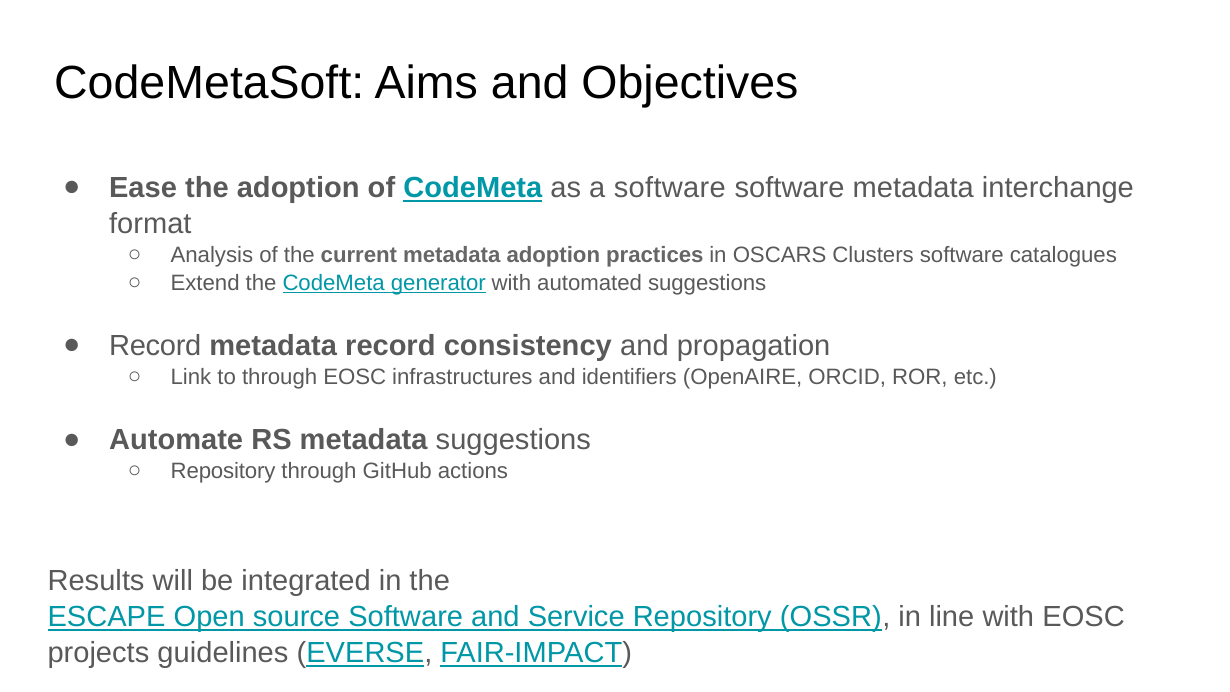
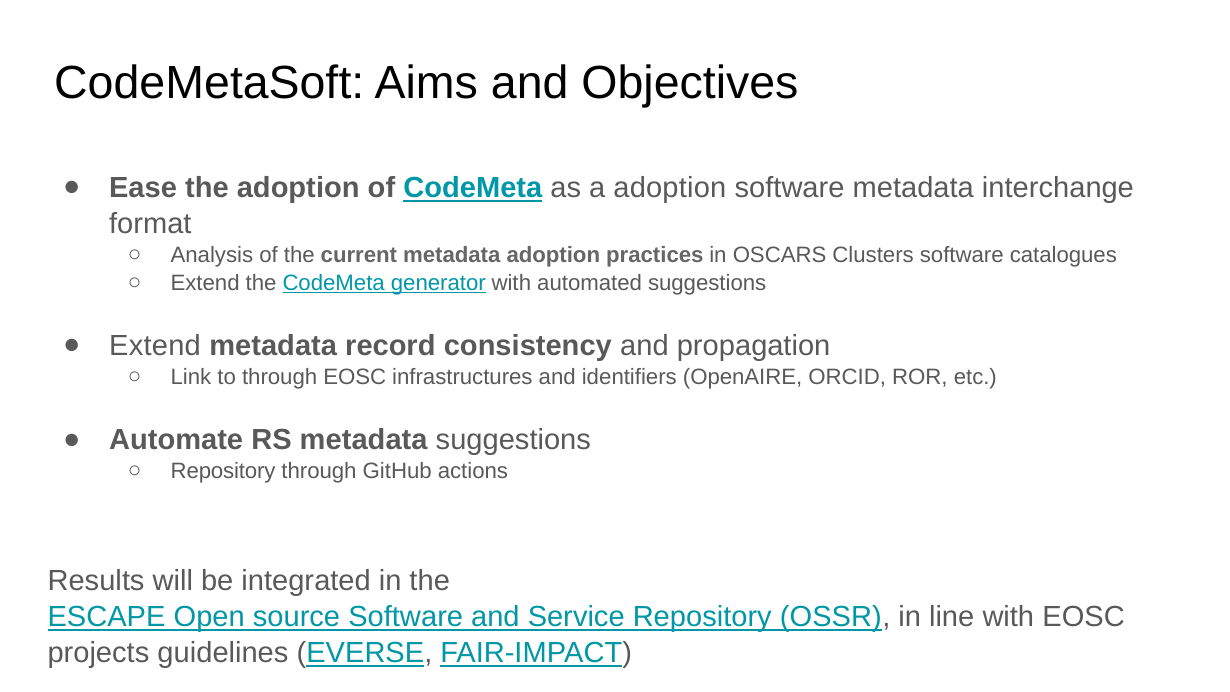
a software: software -> adoption
Record at (155, 346): Record -> Extend
